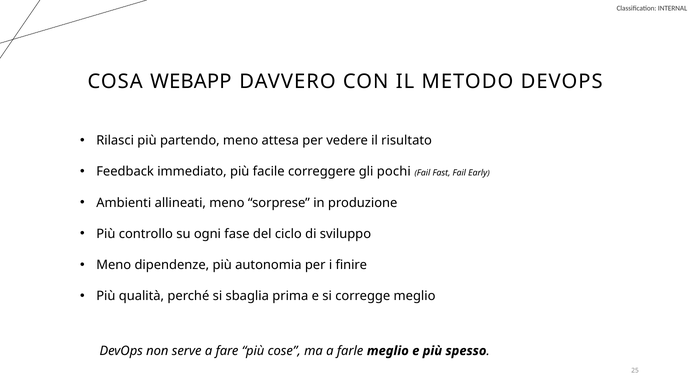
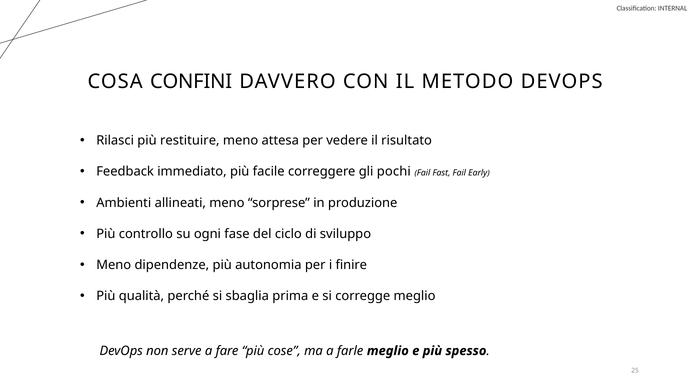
WEBAPP: WEBAPP -> CONFINI
partendo: partendo -> restituire
